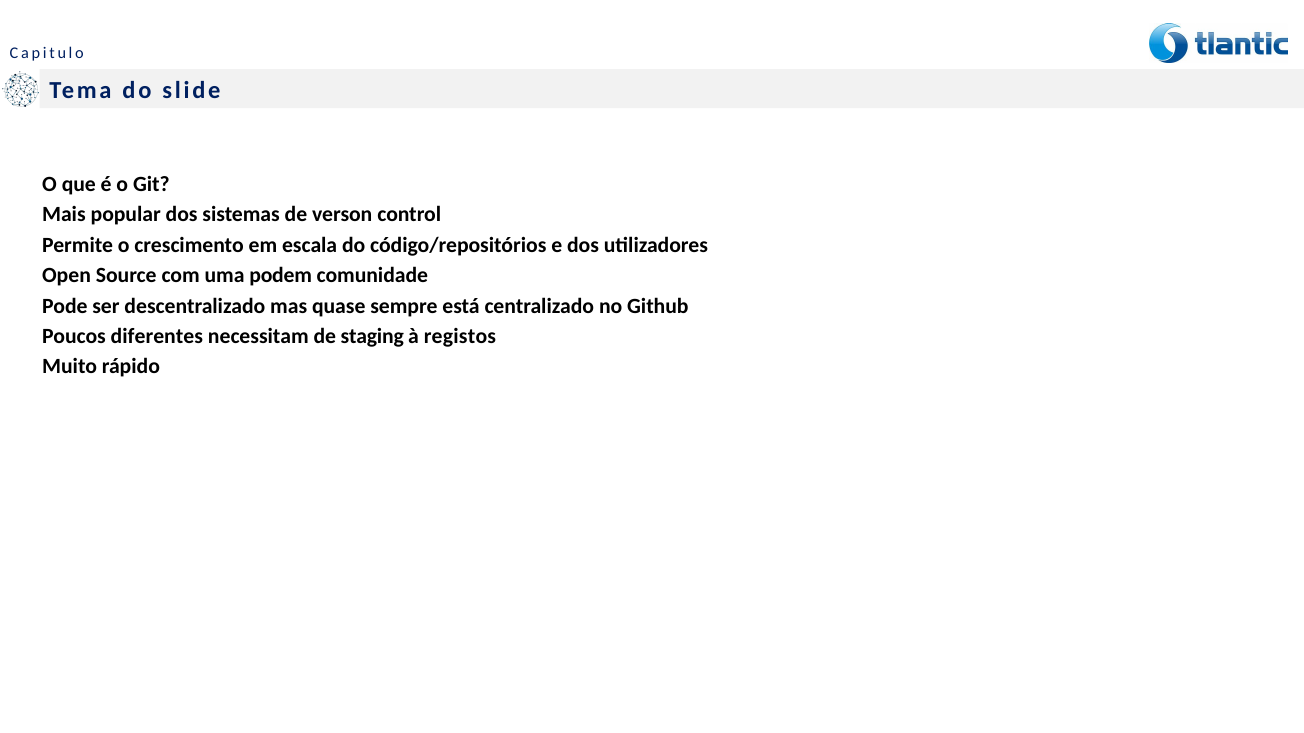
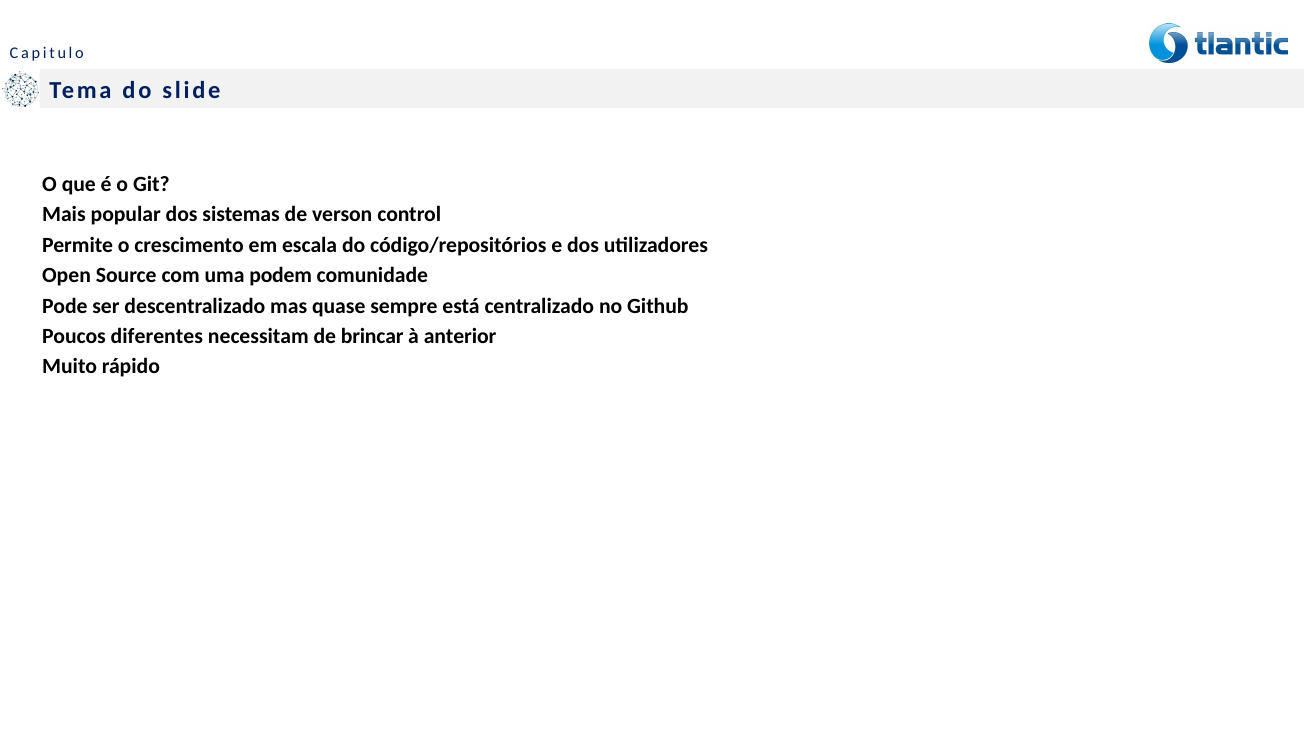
staging: staging -> brincar
registos: registos -> anterior
